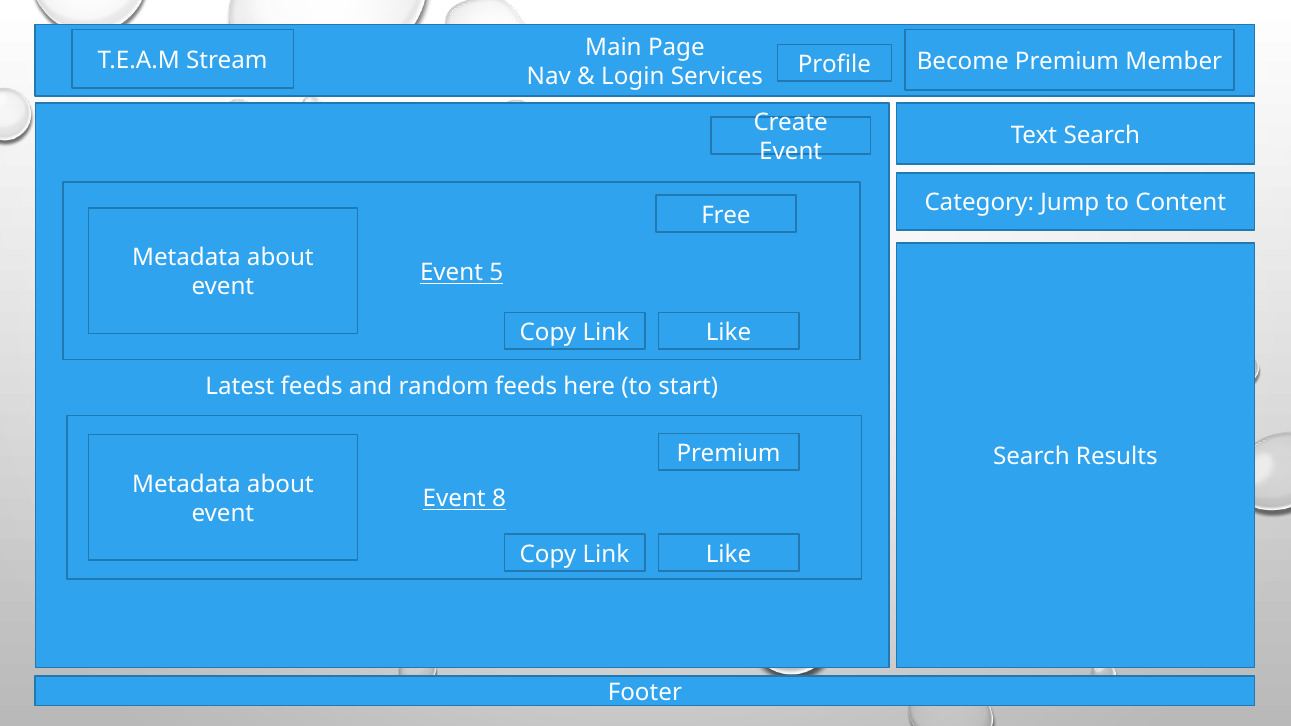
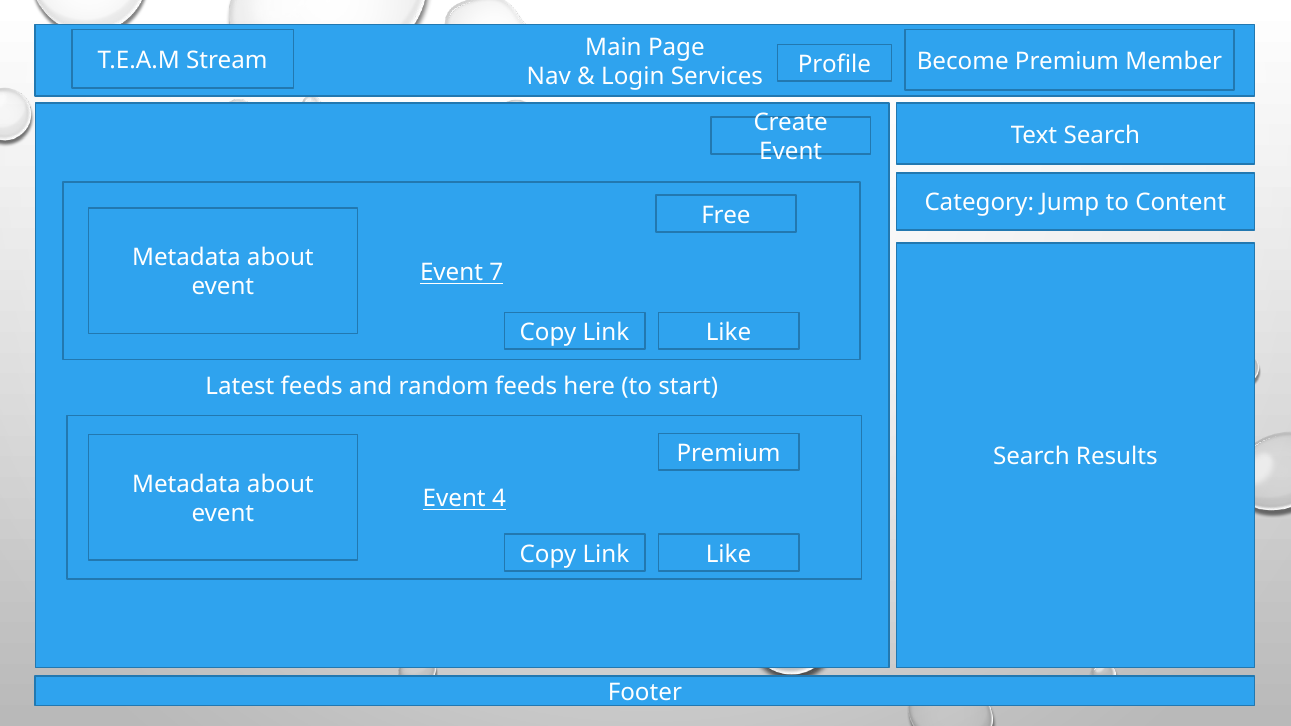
5: 5 -> 7
8: 8 -> 4
